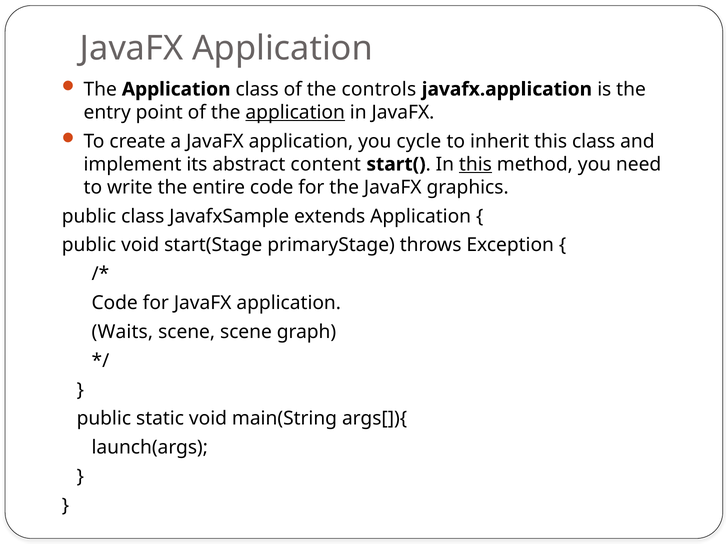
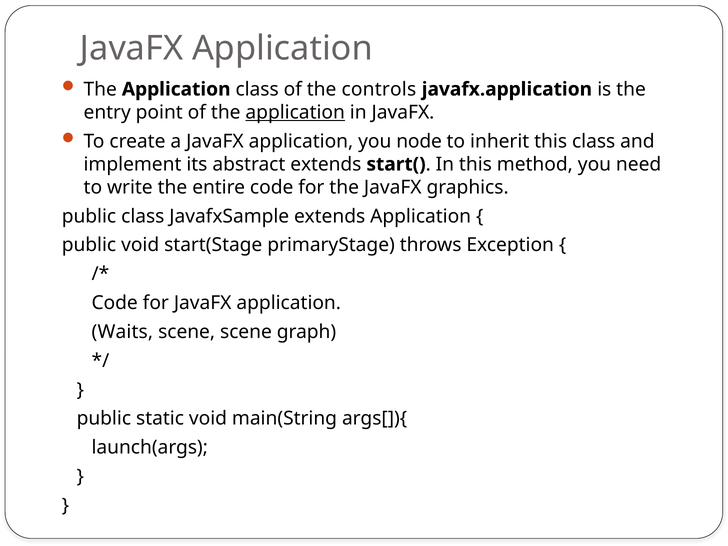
cycle: cycle -> node
abstract content: content -> extends
this at (475, 164) underline: present -> none
